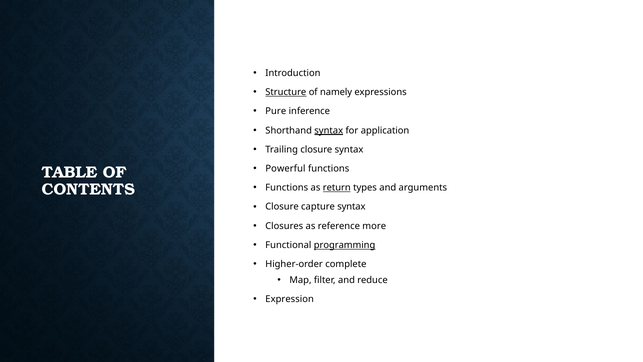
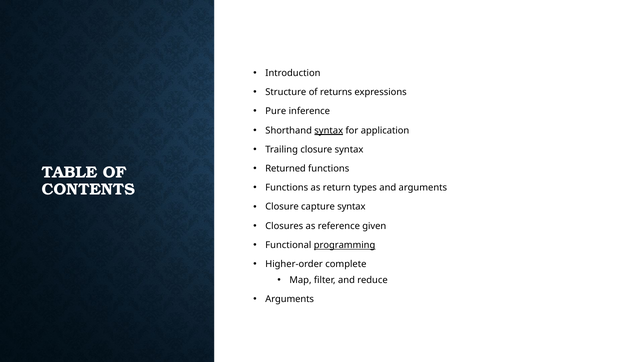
Structure underline: present -> none
namely: namely -> returns
Powerful: Powerful -> Returned
return underline: present -> none
more: more -> given
Expression at (290, 299): Expression -> Arguments
